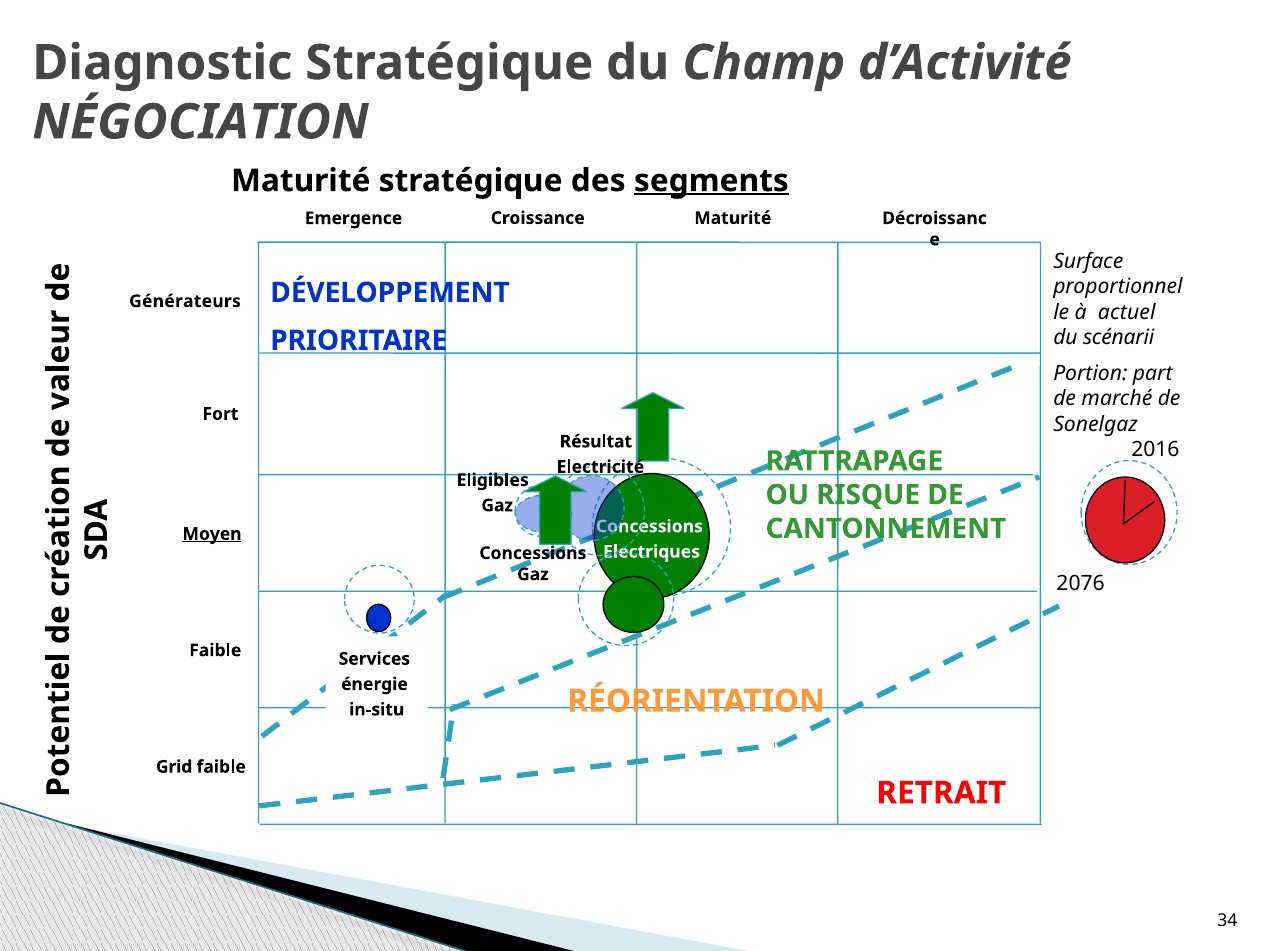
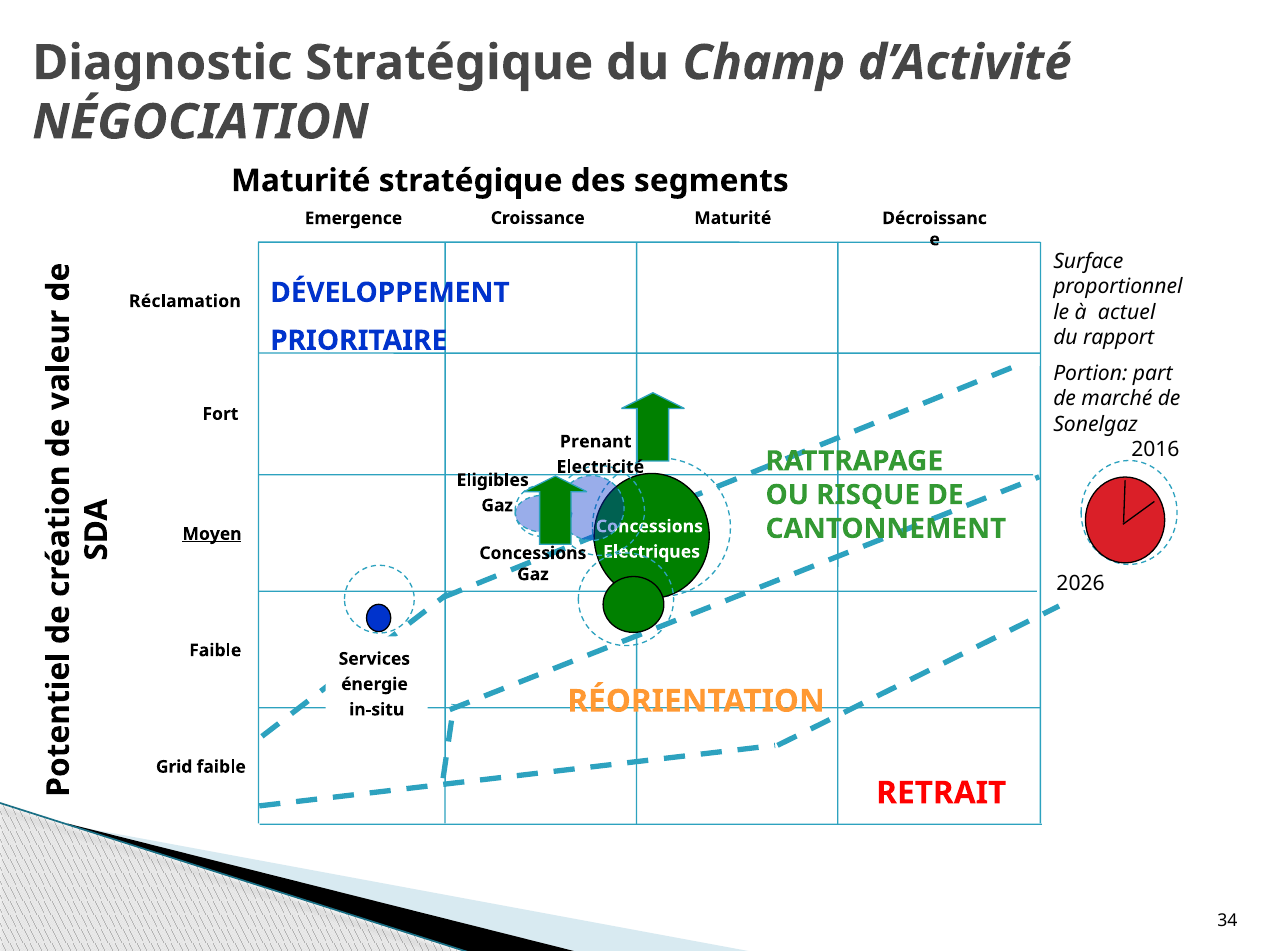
segments underline: present -> none
Générateurs: Générateurs -> Réclamation
scénarii: scénarii -> rapport
Résultat: Résultat -> Prenant
2076: 2076 -> 2026
